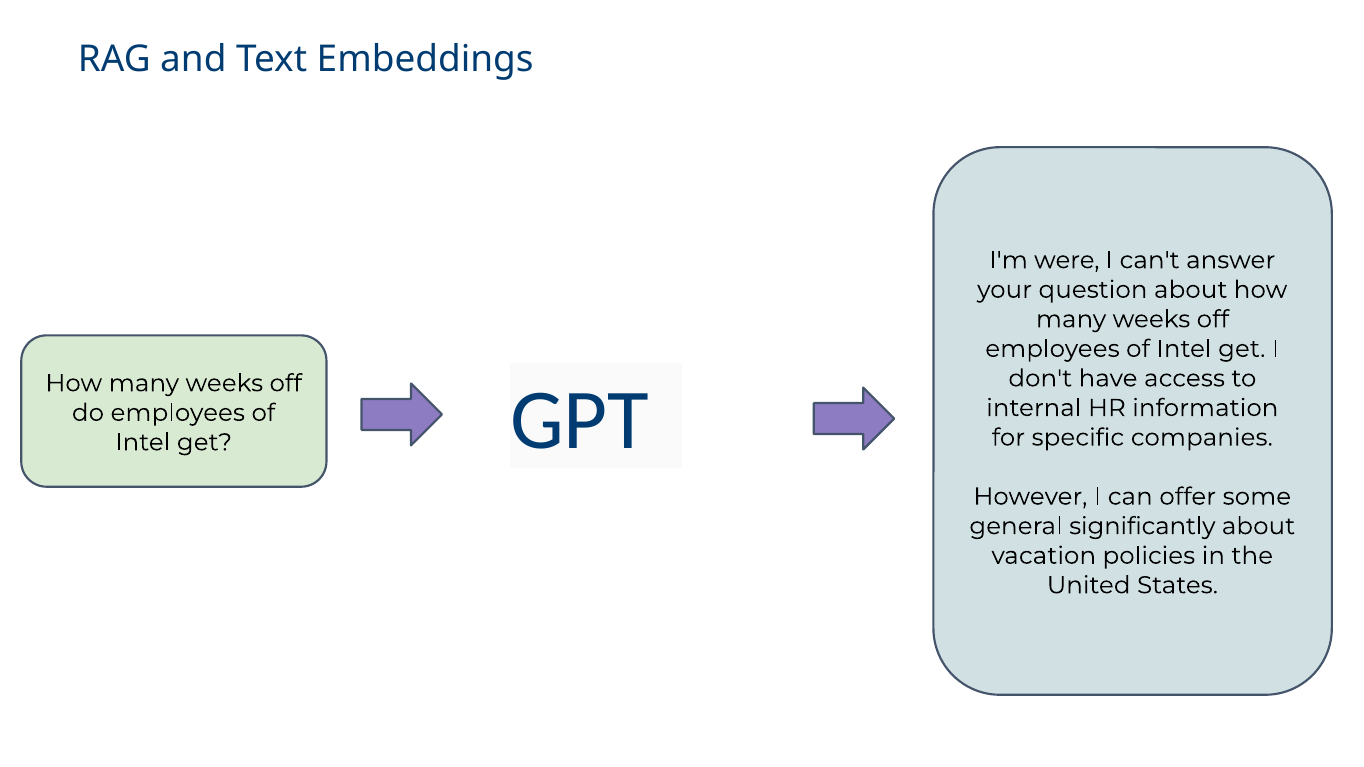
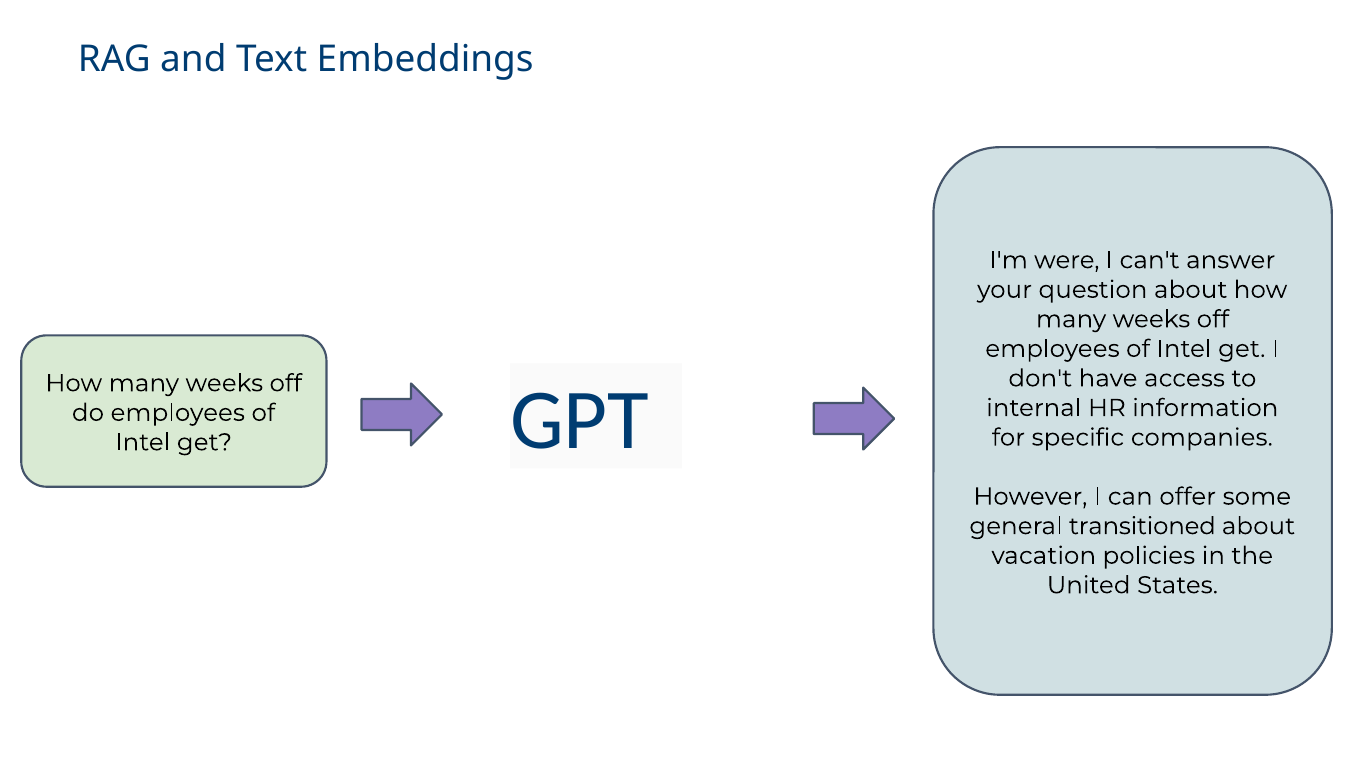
significantly: significantly -> transitioned
